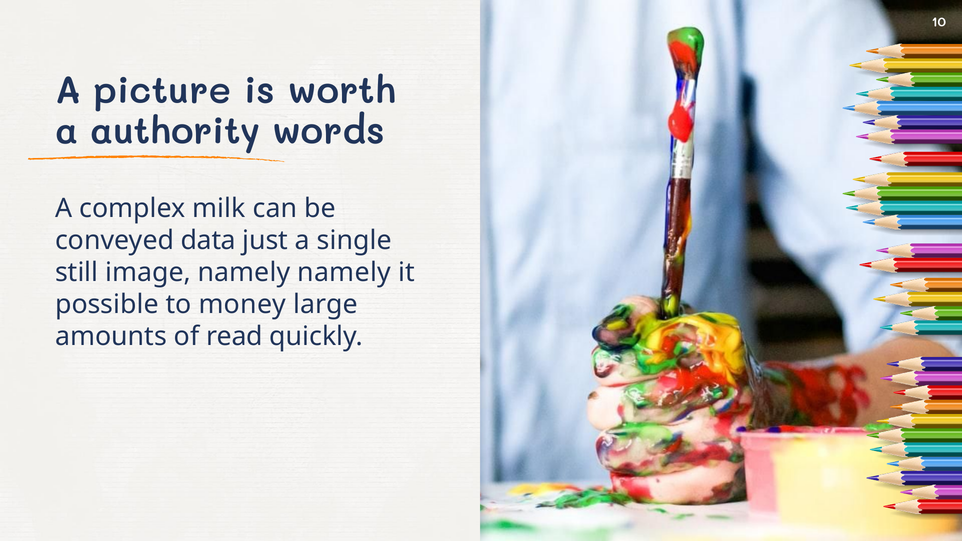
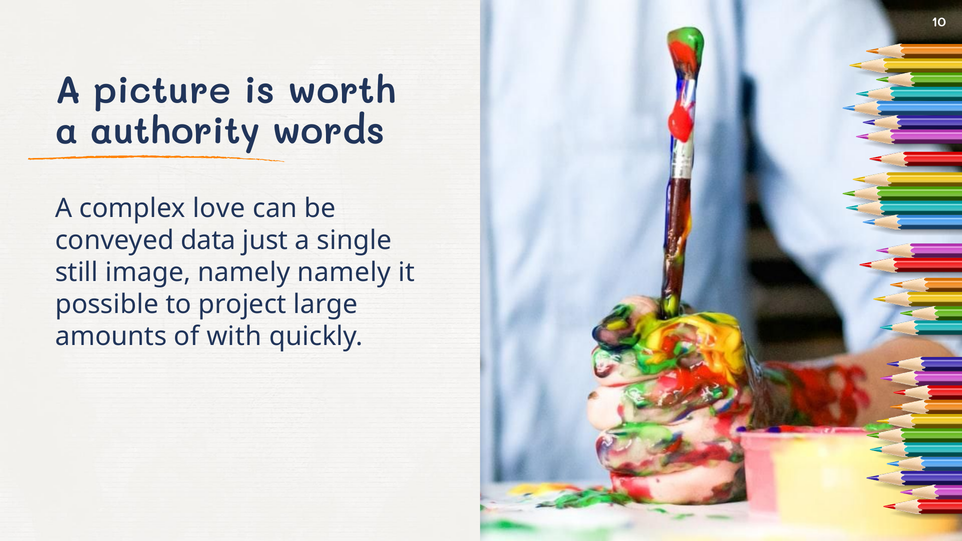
milk: milk -> love
money: money -> project
read: read -> with
